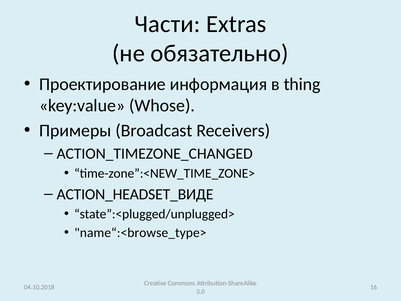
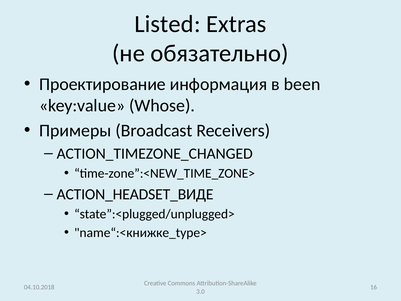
Части: Части -> Listed
thing: thing -> been
name“:<browse_type>: name“:<browse_type> -> name“:<книжке_type>
